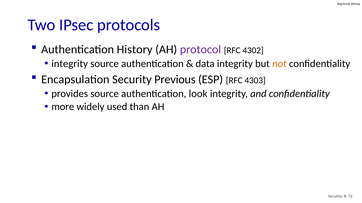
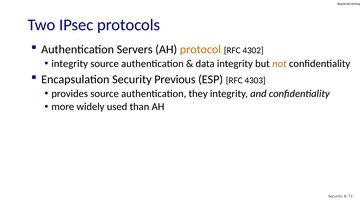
History: History -> Servers
protocol colour: purple -> orange
look: look -> they
